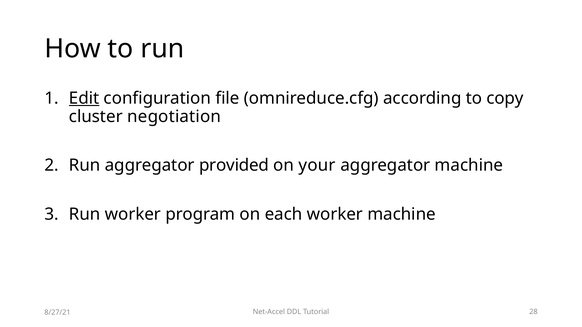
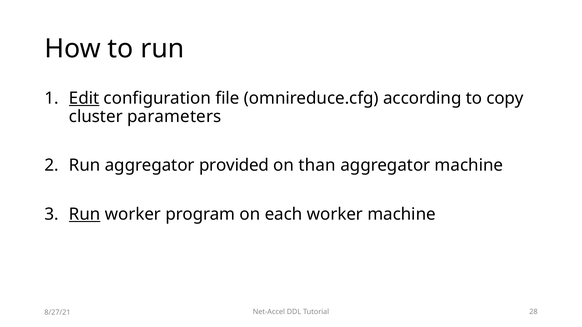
negotiation: negotiation -> parameters
your: your -> than
Run at (85, 214) underline: none -> present
